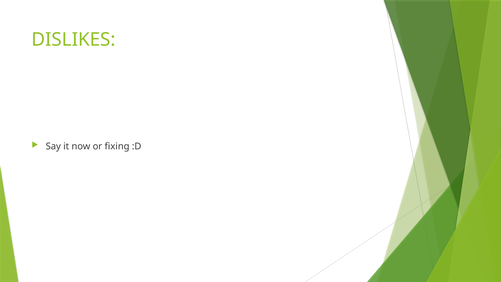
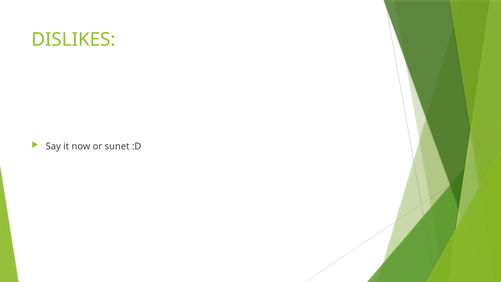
fixing: fixing -> sunet
